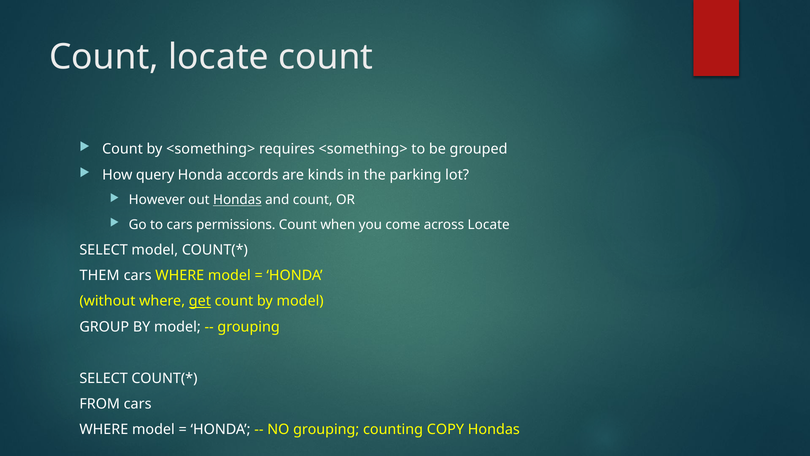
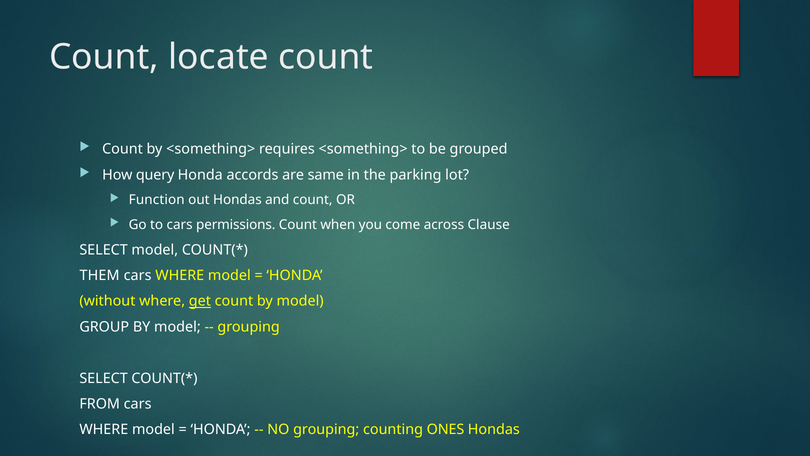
kinds: kinds -> same
However: However -> Function
Hondas at (237, 200) underline: present -> none
across Locate: Locate -> Clause
COPY: COPY -> ONES
